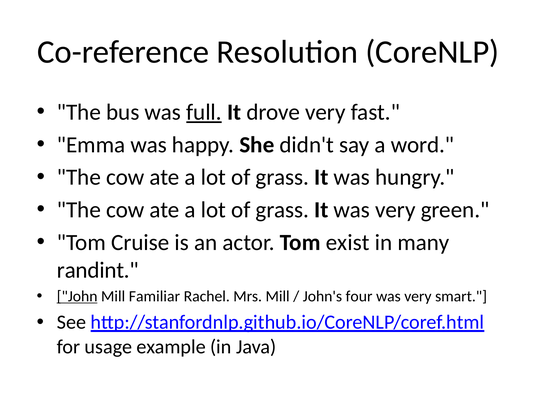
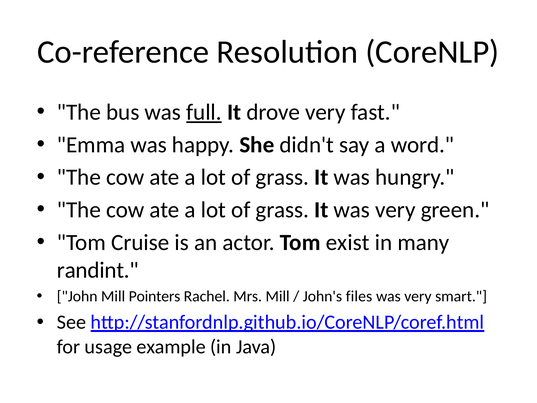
John underline: present -> none
Familiar: Familiar -> Pointers
four: four -> files
